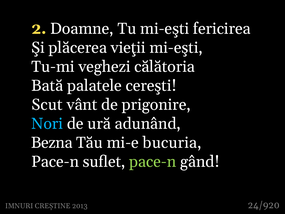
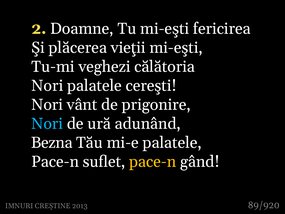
Bată at (47, 86): Bată -> Nori
Scut at (47, 105): Scut -> Nori
mi-e bucuria: bucuria -> palatele
pace-n at (153, 162) colour: light green -> yellow
24/920: 24/920 -> 89/920
